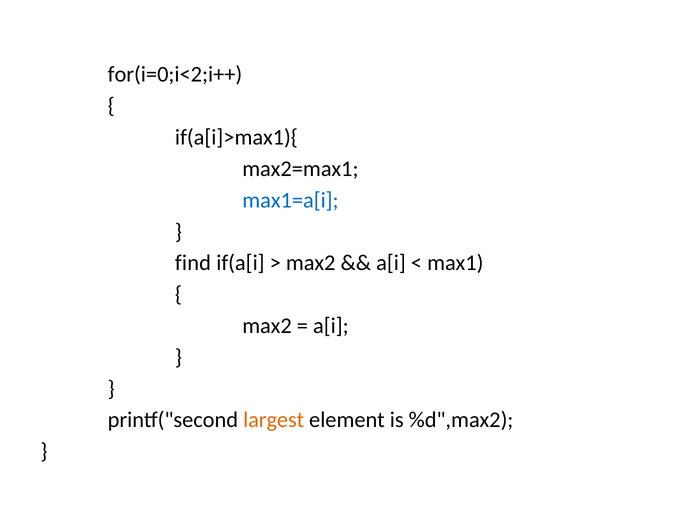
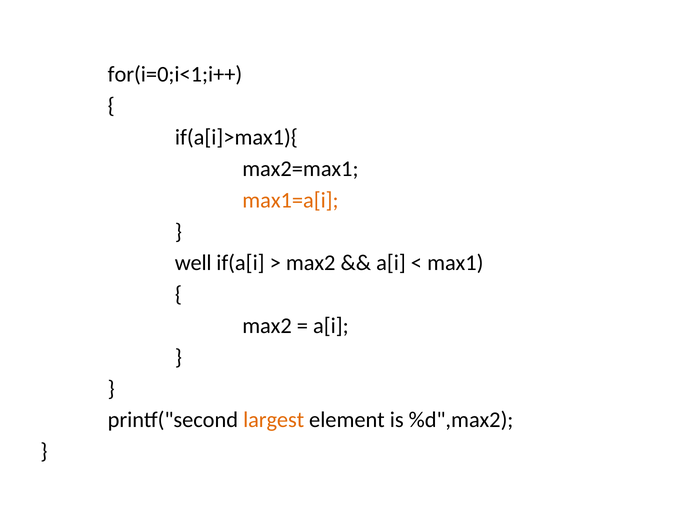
for(i=0;i<2;i++: for(i=0;i<2;i++ -> for(i=0;i<1;i++
max1=a[i colour: blue -> orange
find: find -> well
